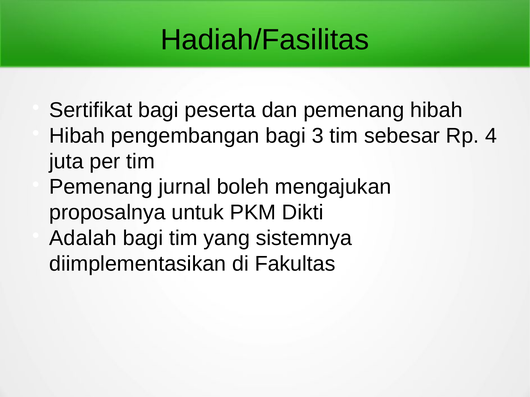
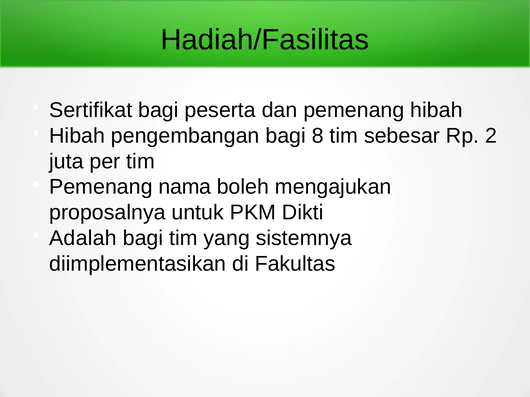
3: 3 -> 8
4: 4 -> 2
jurnal: jurnal -> nama
